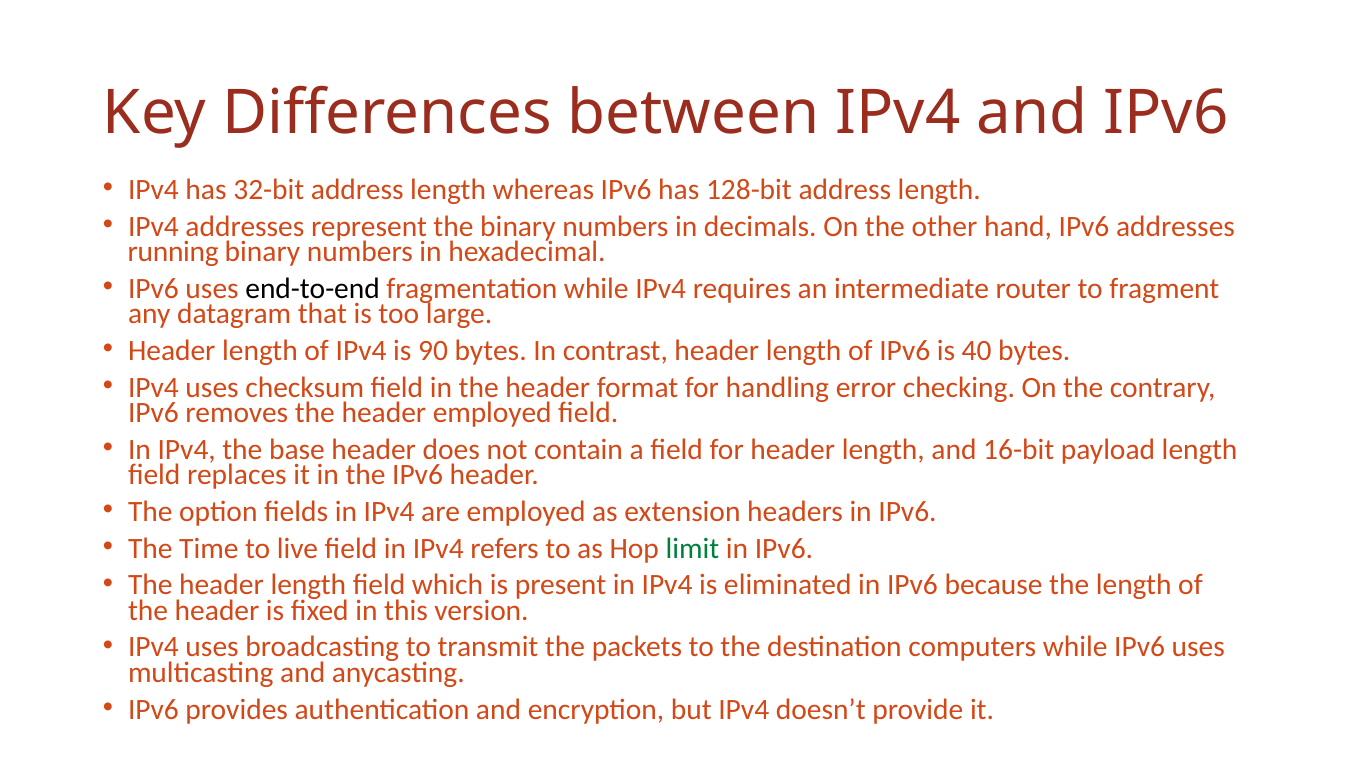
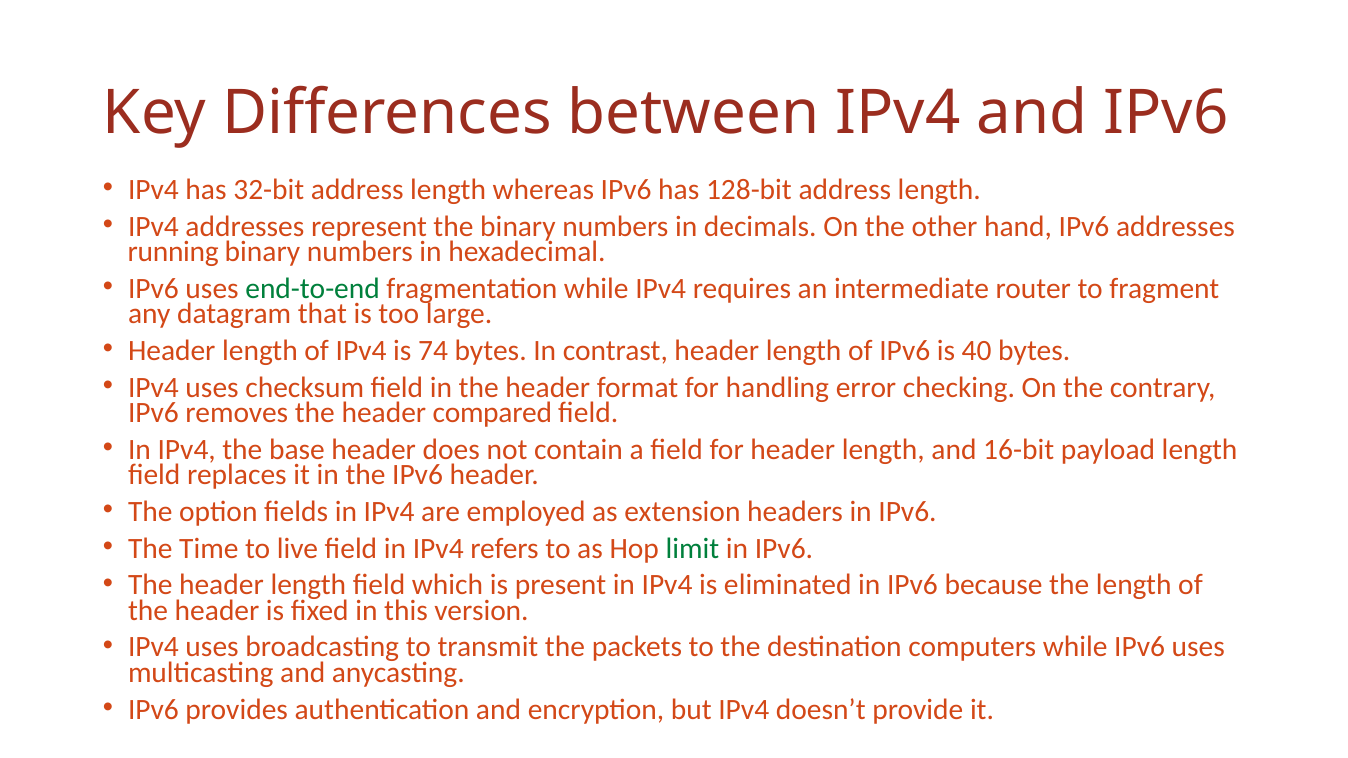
end-to-end colour: black -> green
90: 90 -> 74
header employed: employed -> compared
